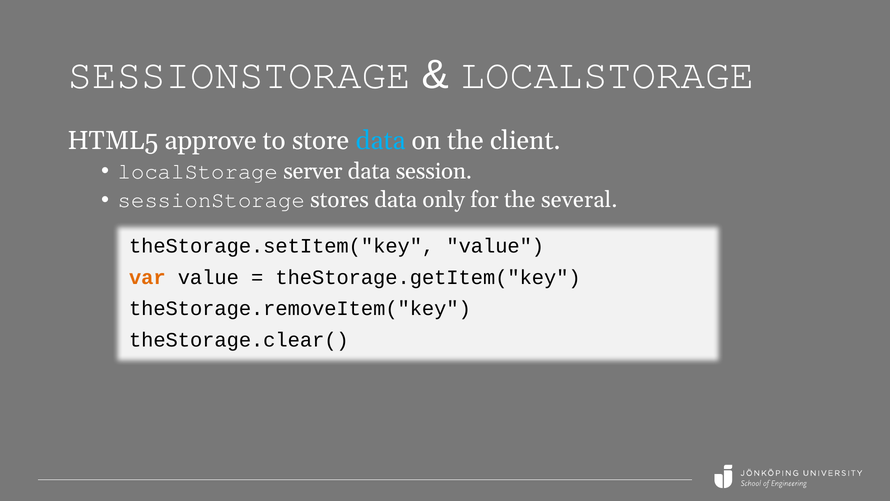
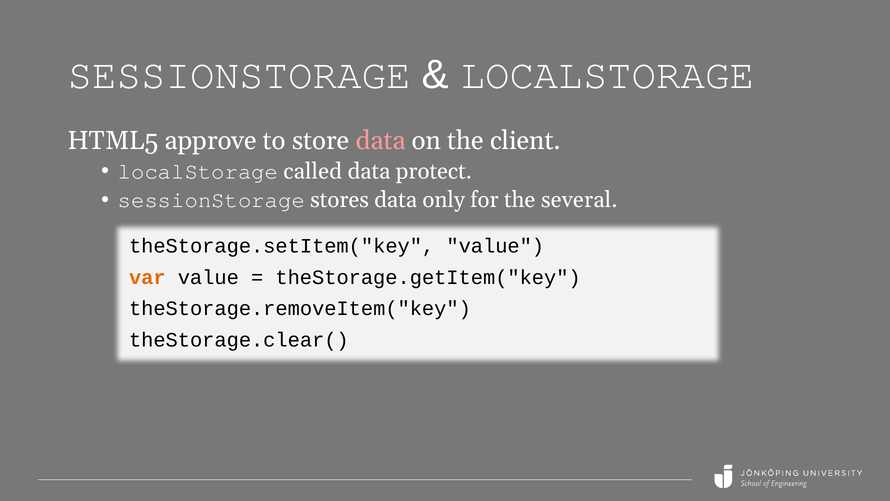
data at (381, 141) colour: light blue -> pink
server: server -> called
session: session -> protect
